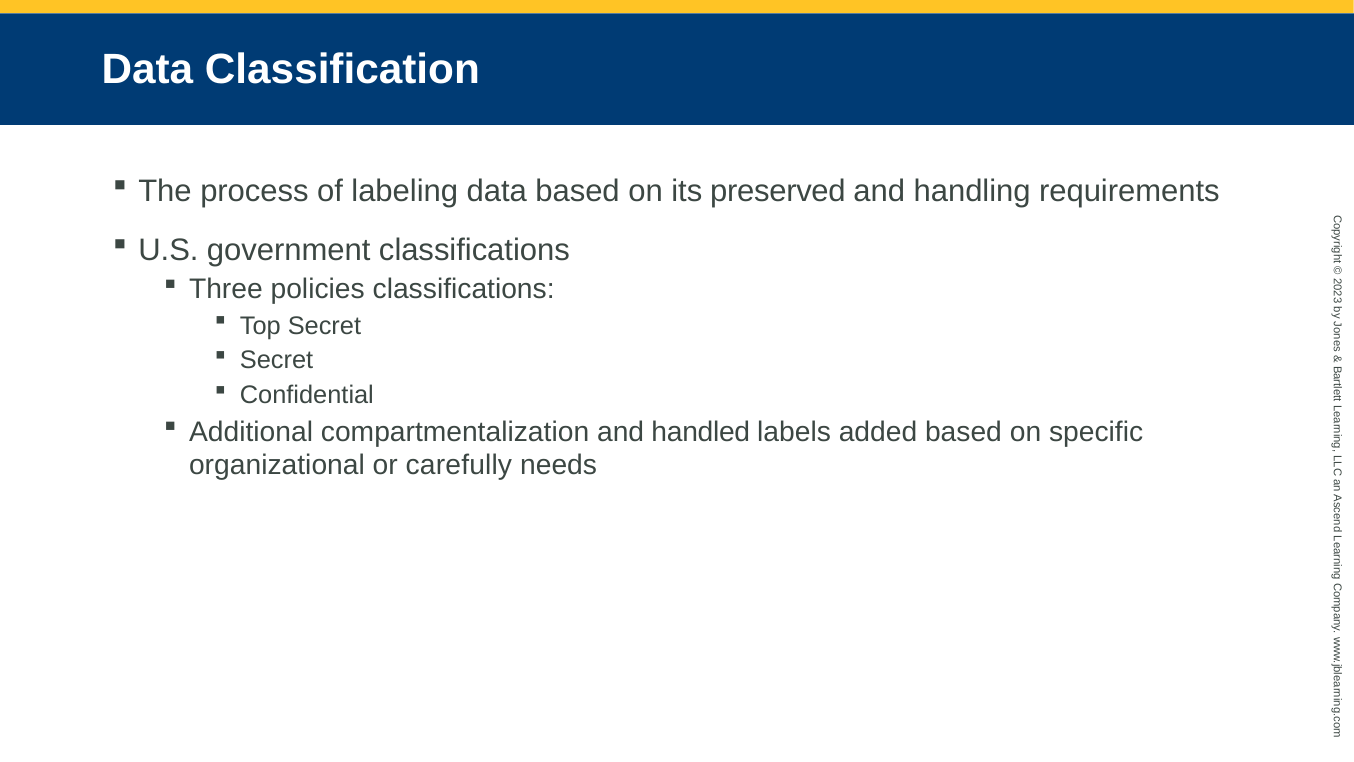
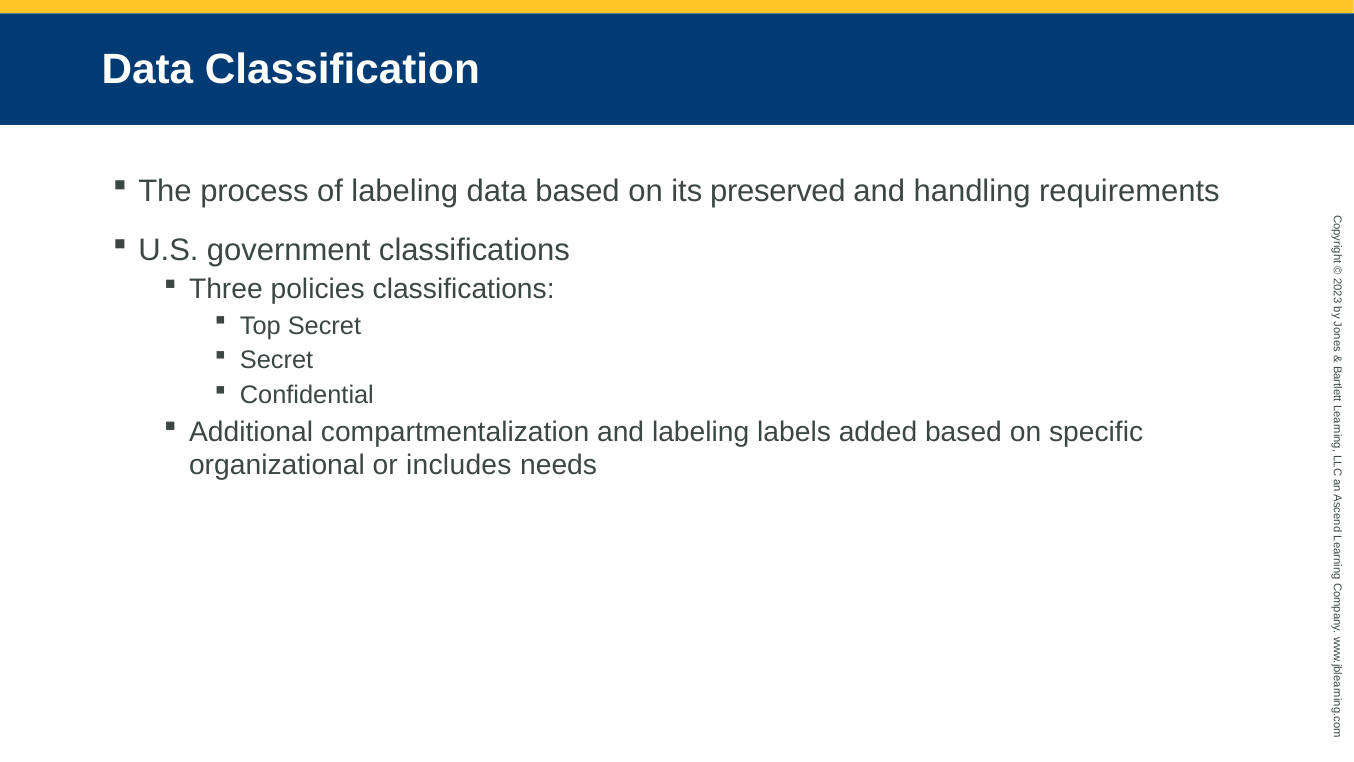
and handled: handled -> labeling
carefully: carefully -> includes
